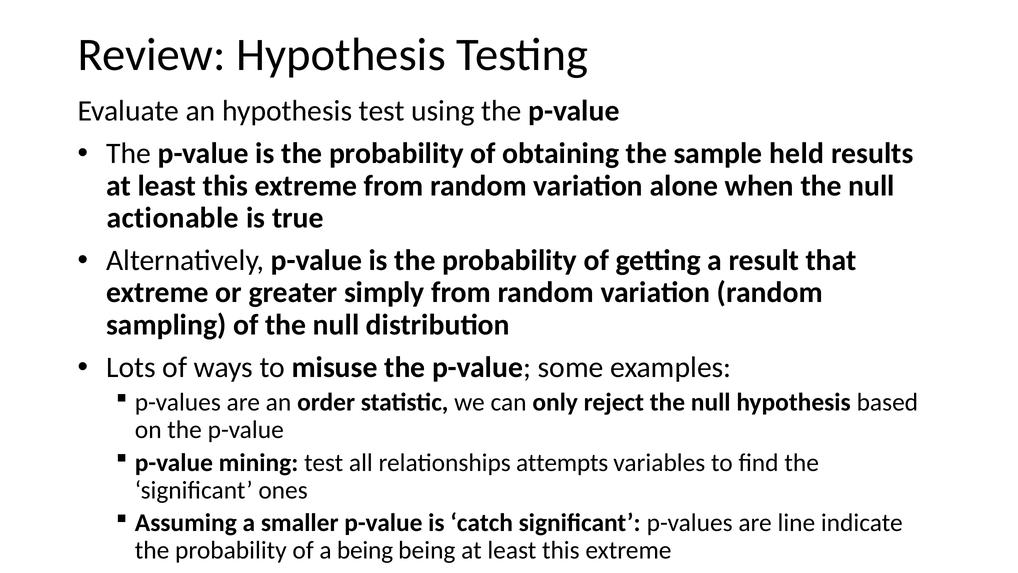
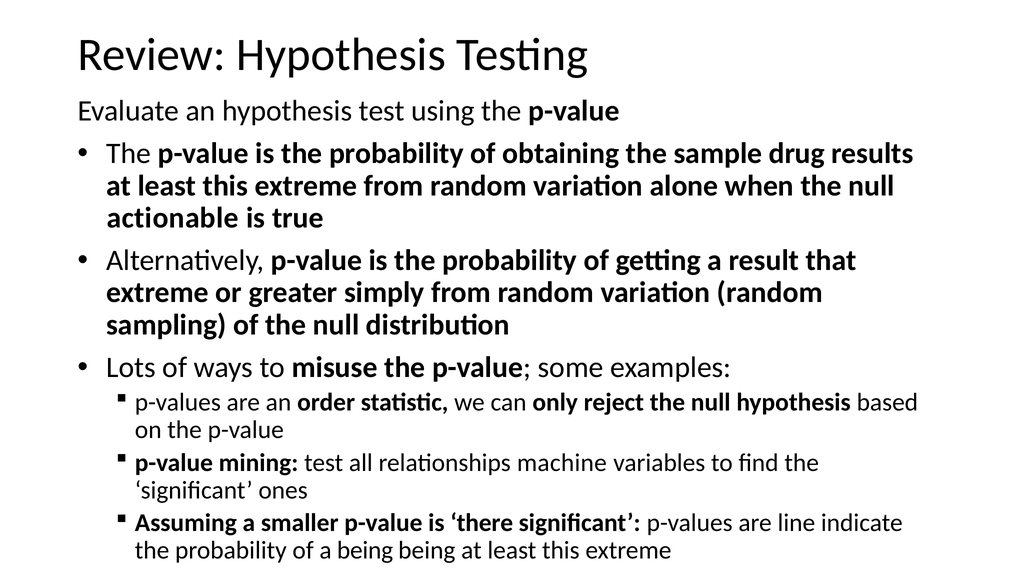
held: held -> drug
attempts: attempts -> machine
catch: catch -> there
